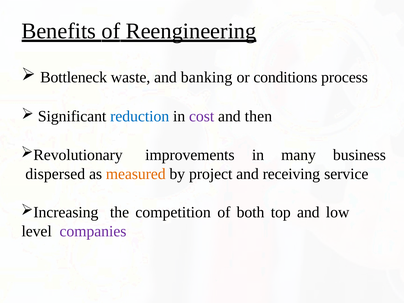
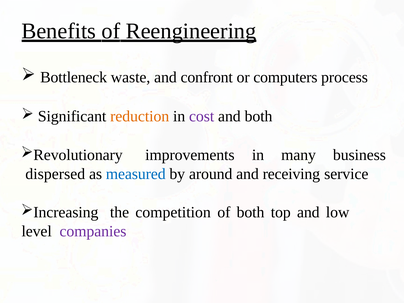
banking: banking -> confront
conditions: conditions -> computers
reduction colour: blue -> orange
and then: then -> both
measured colour: orange -> blue
project: project -> around
